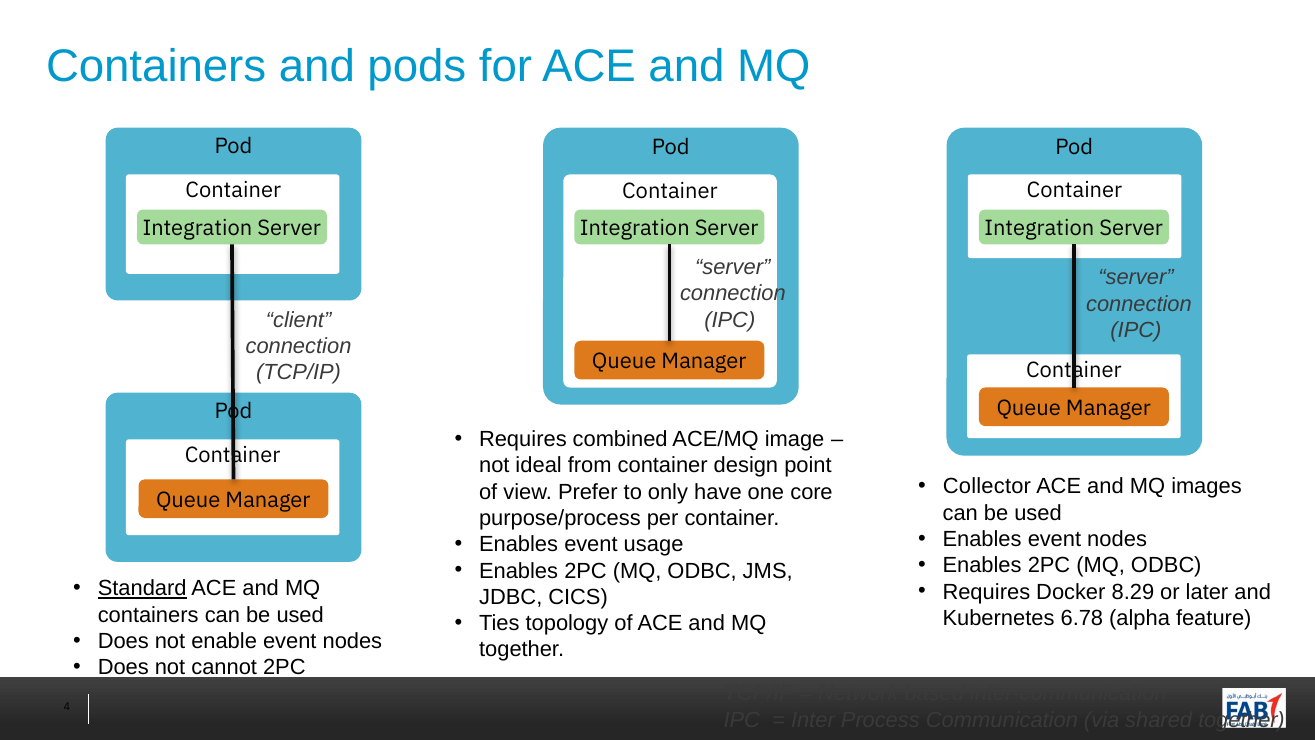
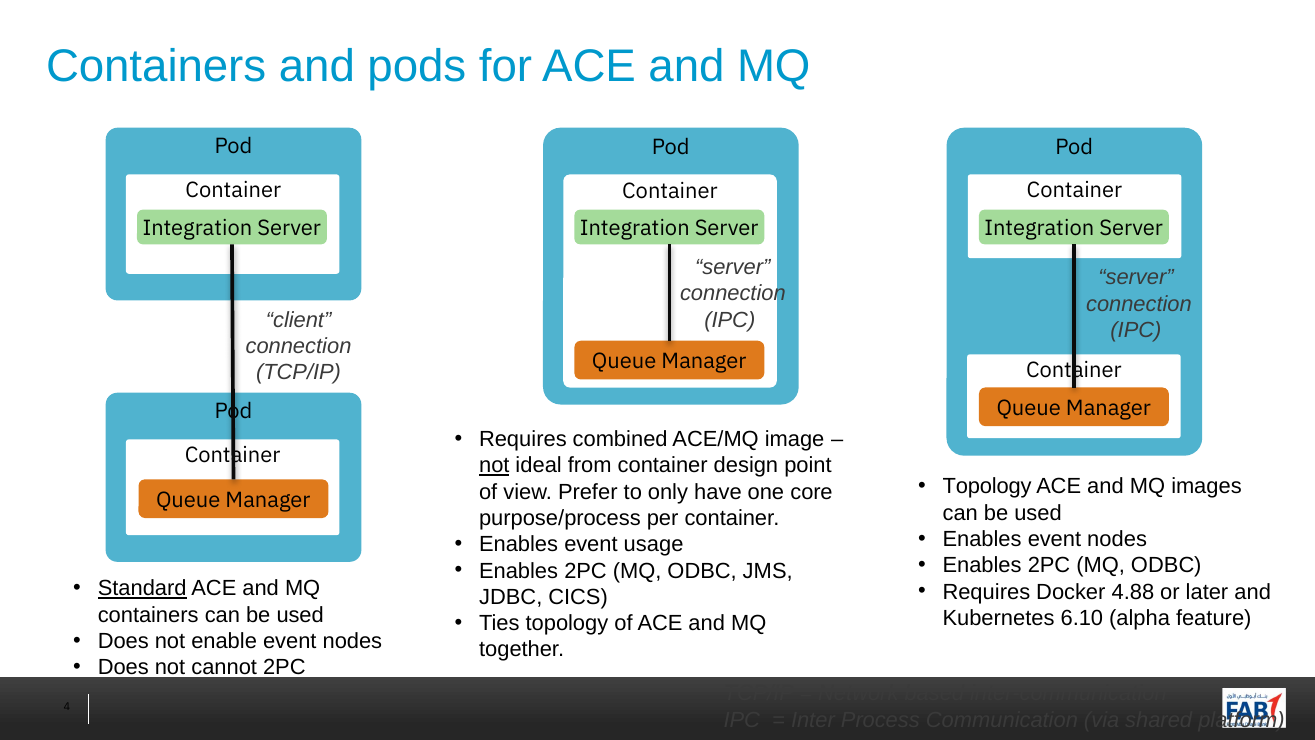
not at (494, 465) underline: none -> present
Collector at (987, 486): Collector -> Topology
8.29: 8.29 -> 4.88
6.78: 6.78 -> 6.10
shared together: together -> platform
